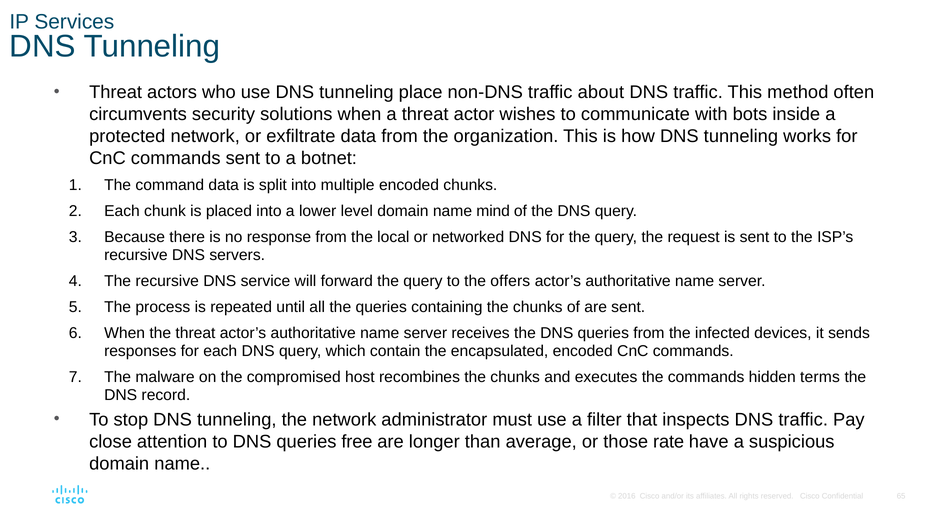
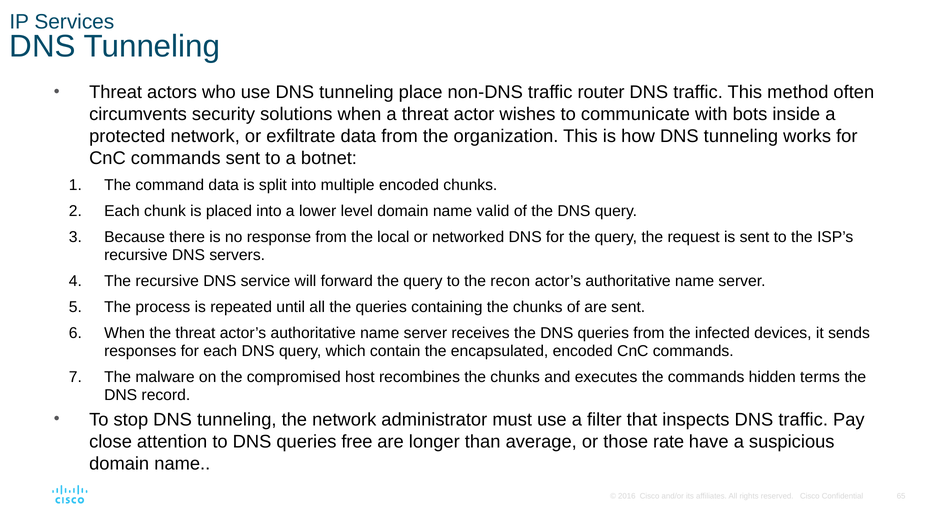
about: about -> router
mind: mind -> valid
offers: offers -> recon
